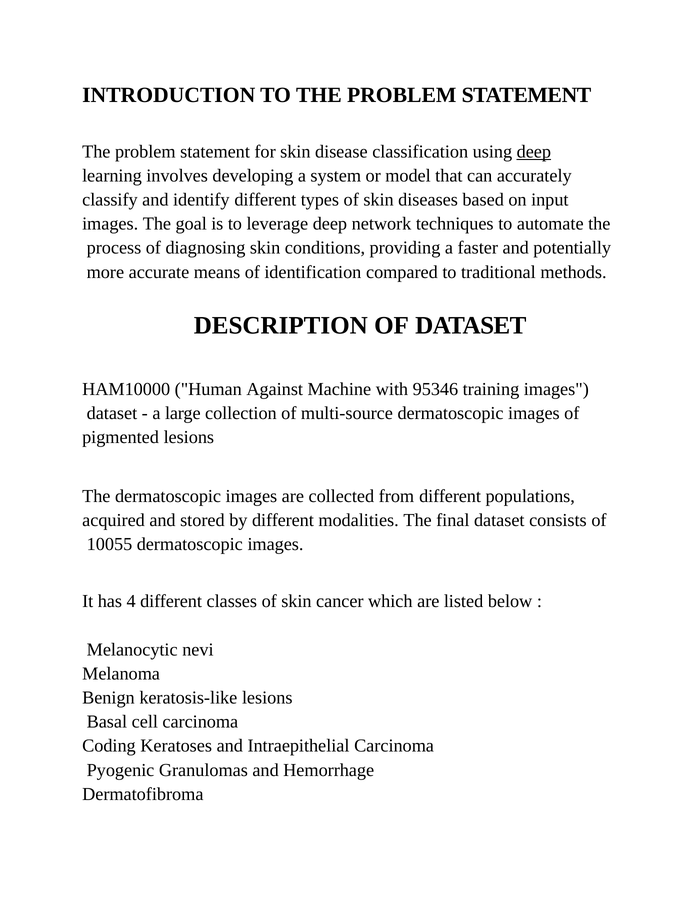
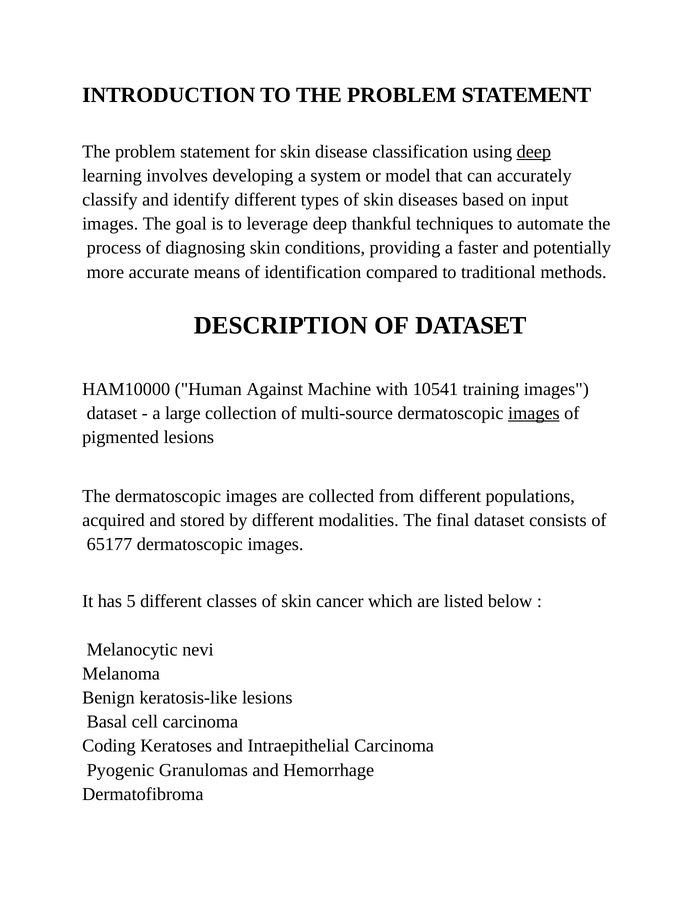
network: network -> thankful
95346: 95346 -> 10541
images at (534, 414) underline: none -> present
10055: 10055 -> 65177
4: 4 -> 5
